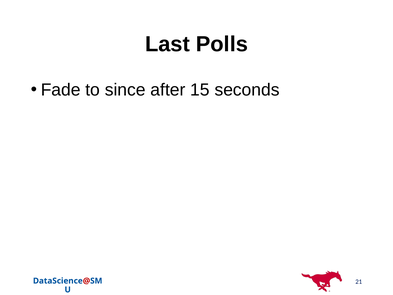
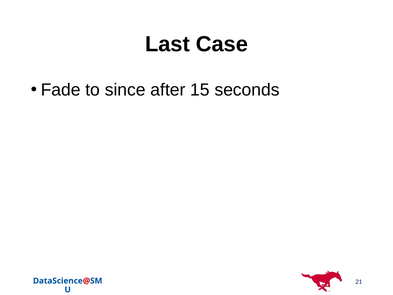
Polls: Polls -> Case
